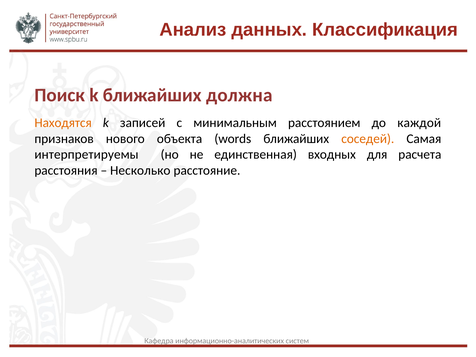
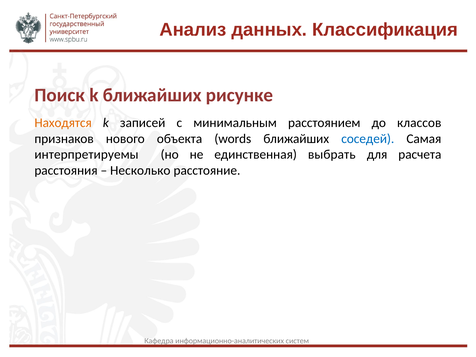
должна: должна -> рисунке
каждой: каждой -> классов
соседей colour: orange -> blue
входных: входных -> выбрать
